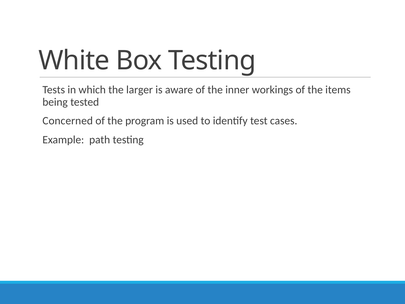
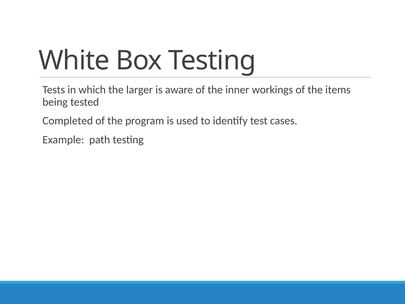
Concerned: Concerned -> Completed
